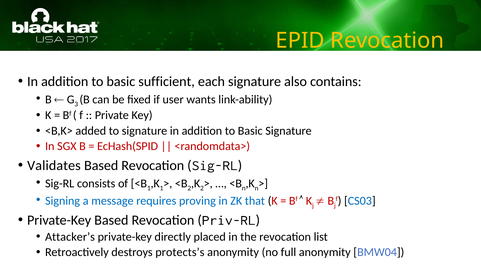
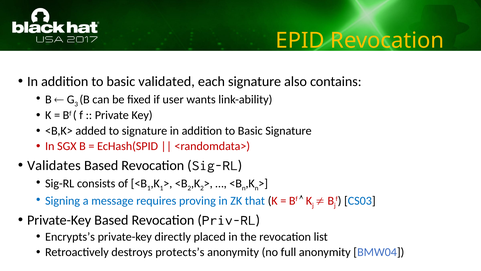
sufficient: sufficient -> validated
Attacker’s: Attacker’s -> Encrypts’s
